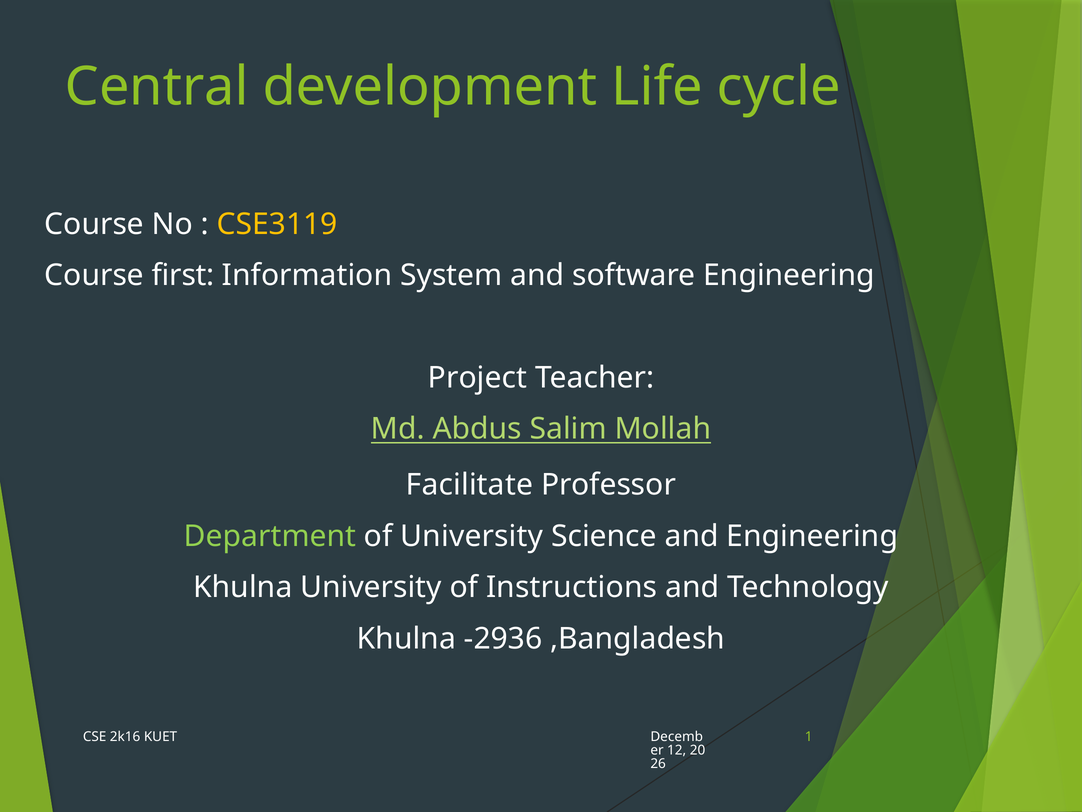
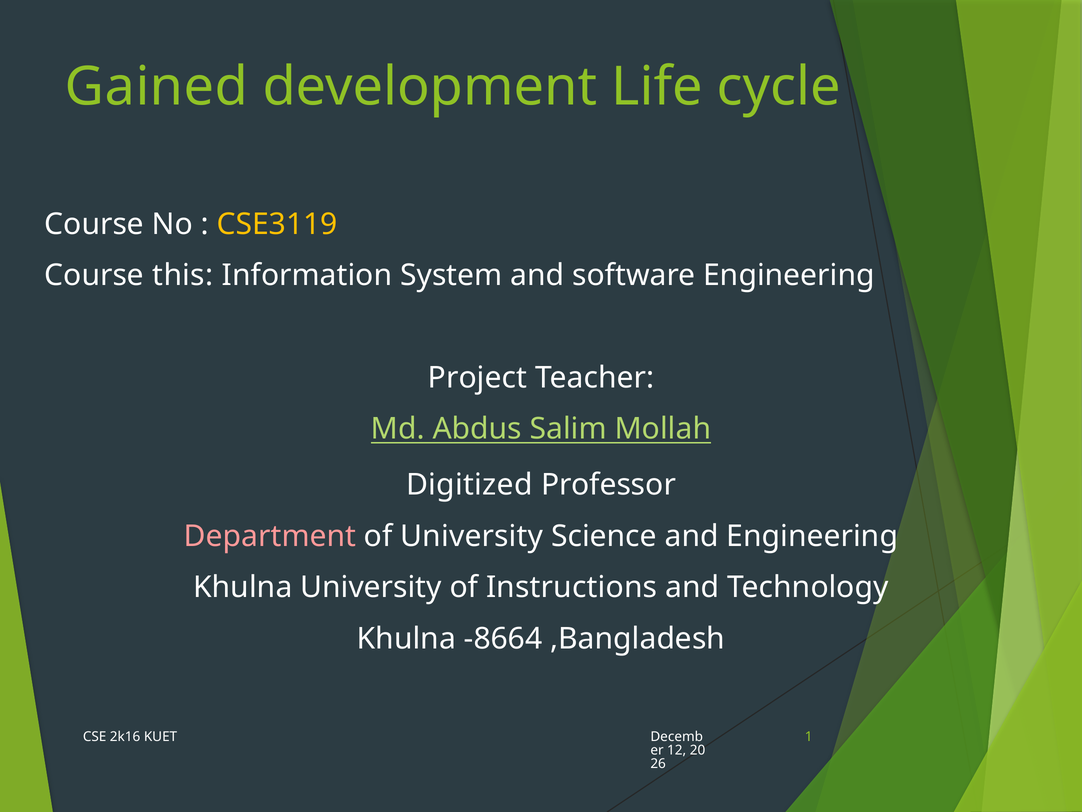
Central: Central -> Gained
first: first -> this
Facilitate: Facilitate -> Digitized
Department colour: light green -> pink
-2936: -2936 -> -8664
